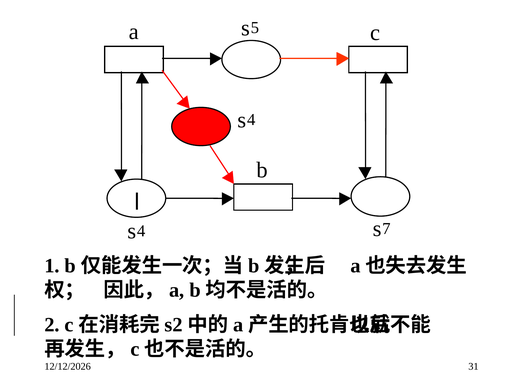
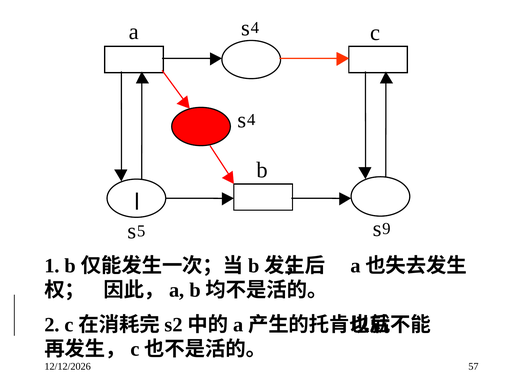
5 at (255, 28): 5 -> 4
4 at (141, 231): 4 -> 5
7: 7 -> 9
31: 31 -> 57
